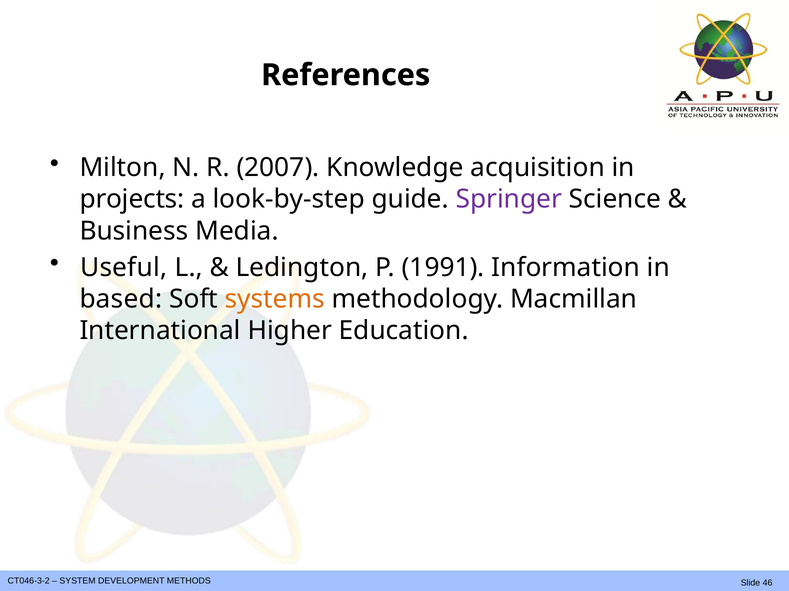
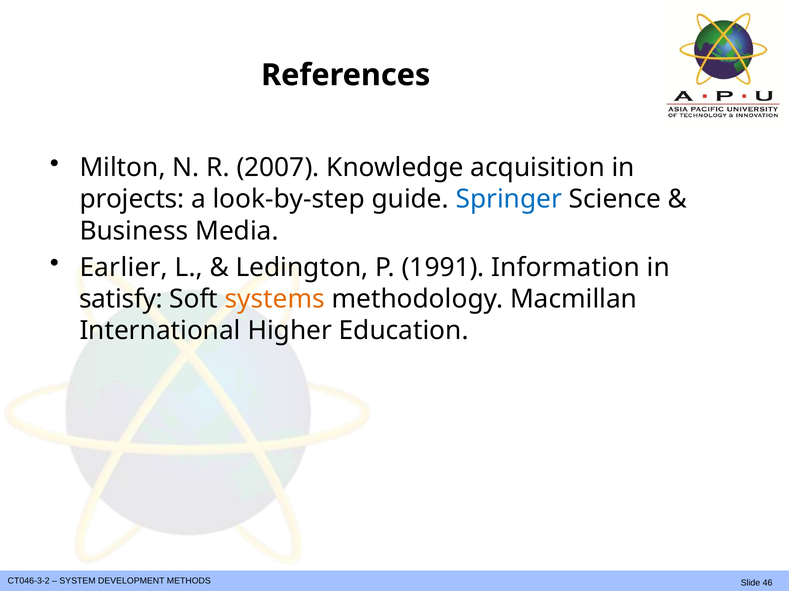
Springer colour: purple -> blue
Useful: Useful -> Earlier
based: based -> satisfy
